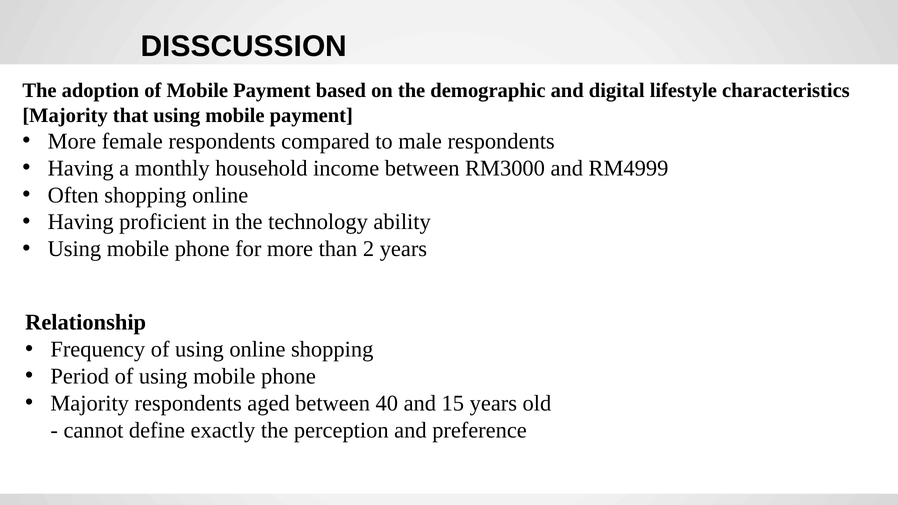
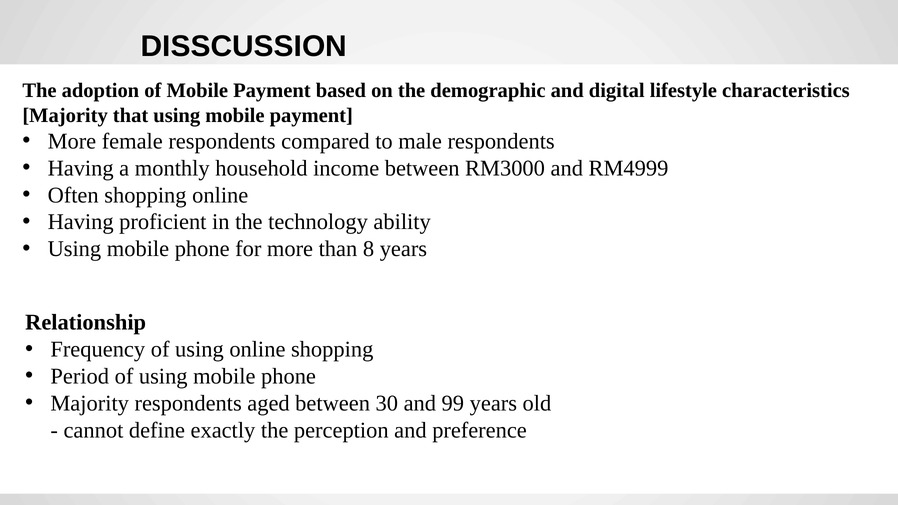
2: 2 -> 8
40: 40 -> 30
15: 15 -> 99
